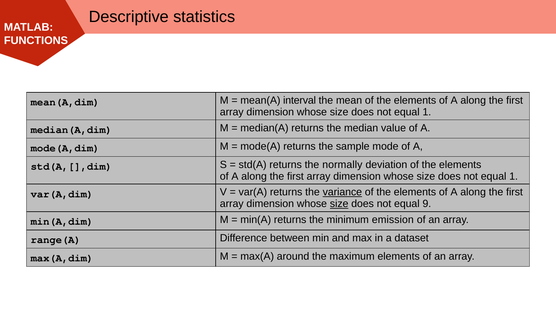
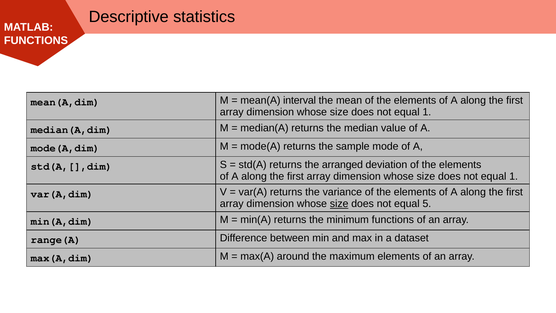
normally: normally -> arranged
variance underline: present -> none
9: 9 -> 5
minimum emission: emission -> functions
